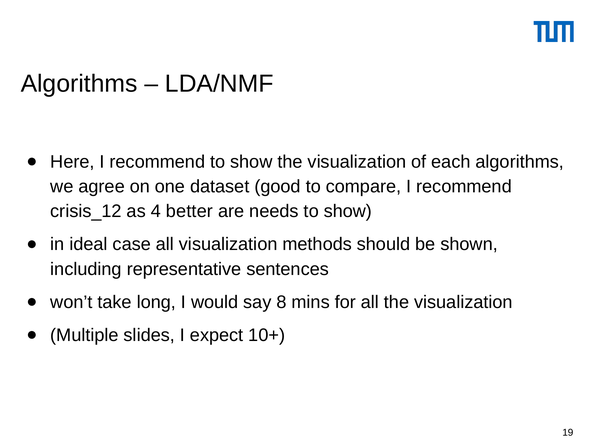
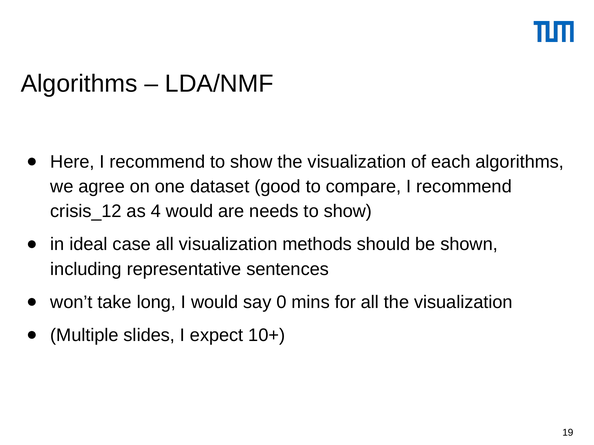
4 better: better -> would
8: 8 -> 0
